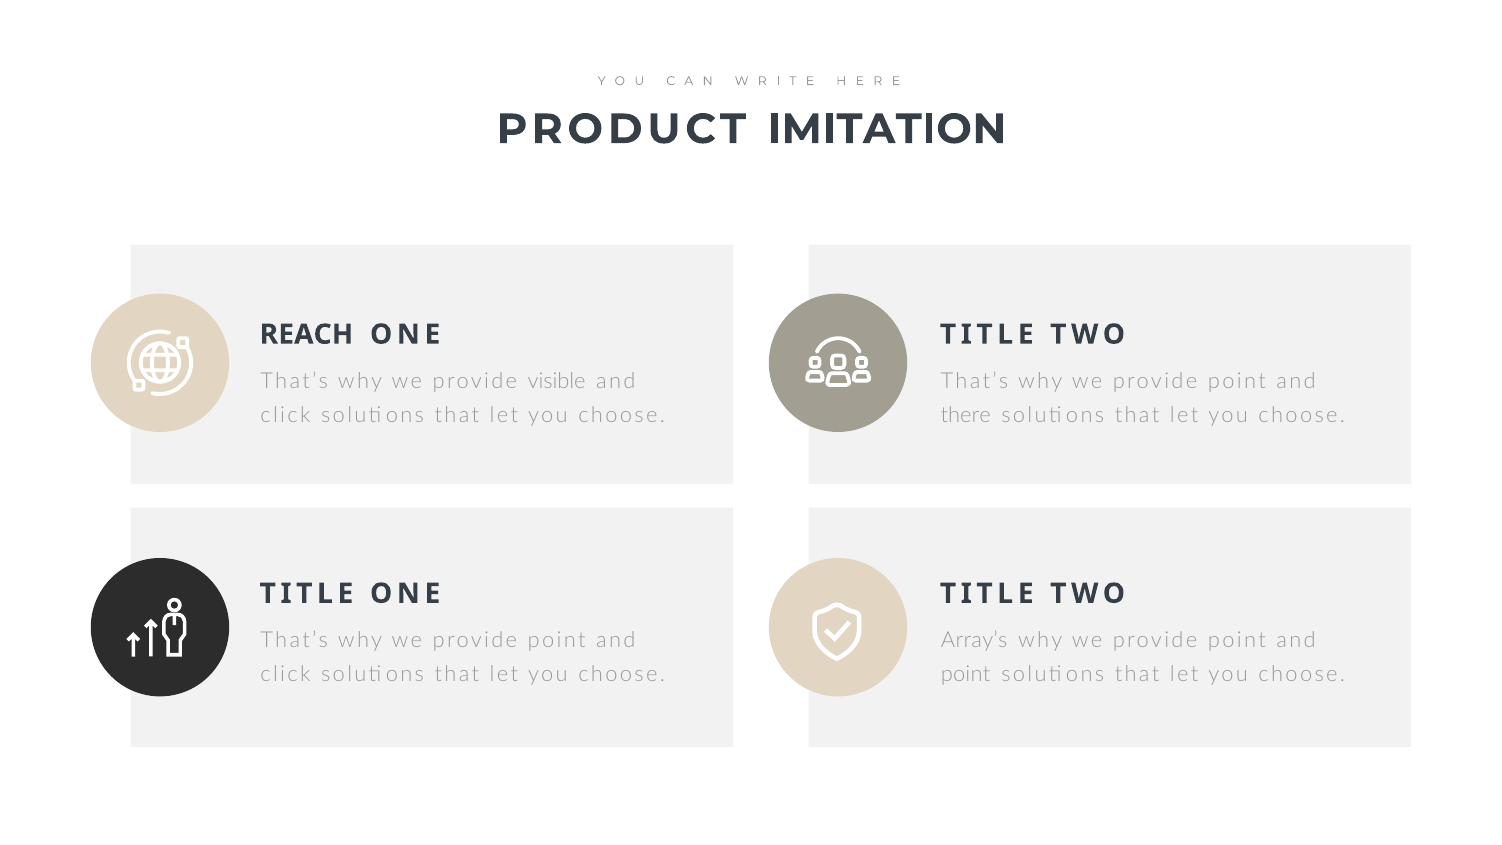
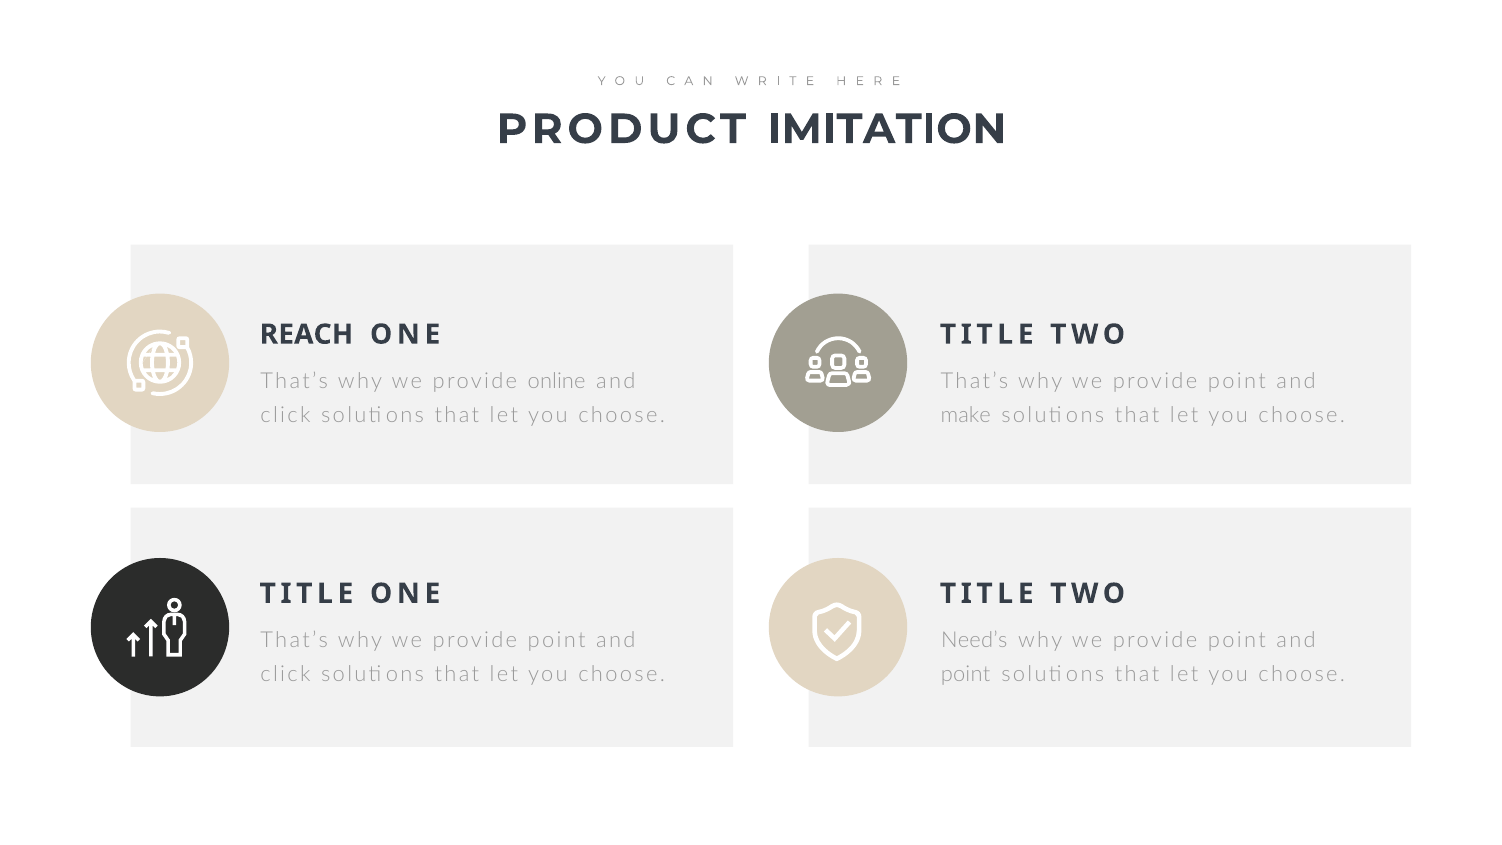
visible: visible -> online
there: there -> make
Array’s: Array’s -> Need’s
